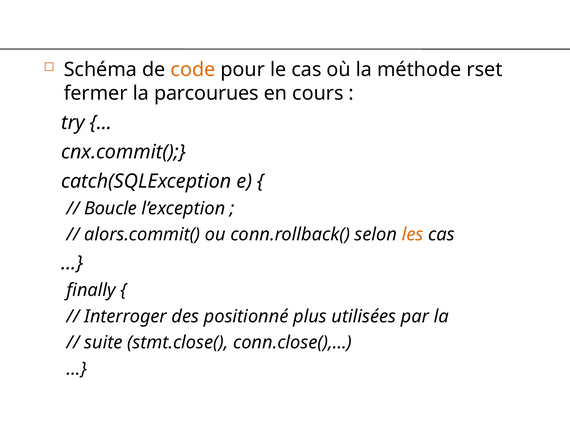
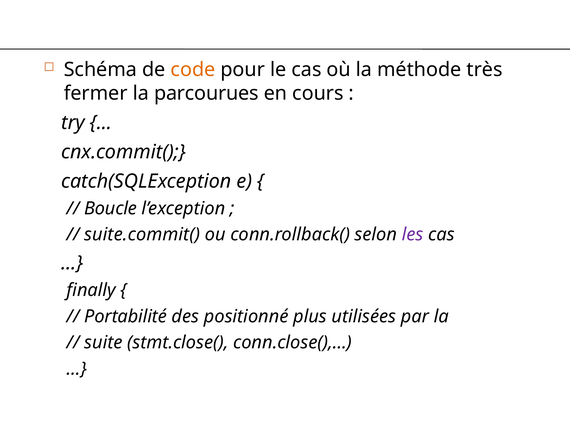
rset: rset -> très
alors.commit(: alors.commit( -> suite.commit(
les colour: orange -> purple
Interroger: Interroger -> Portabilité
